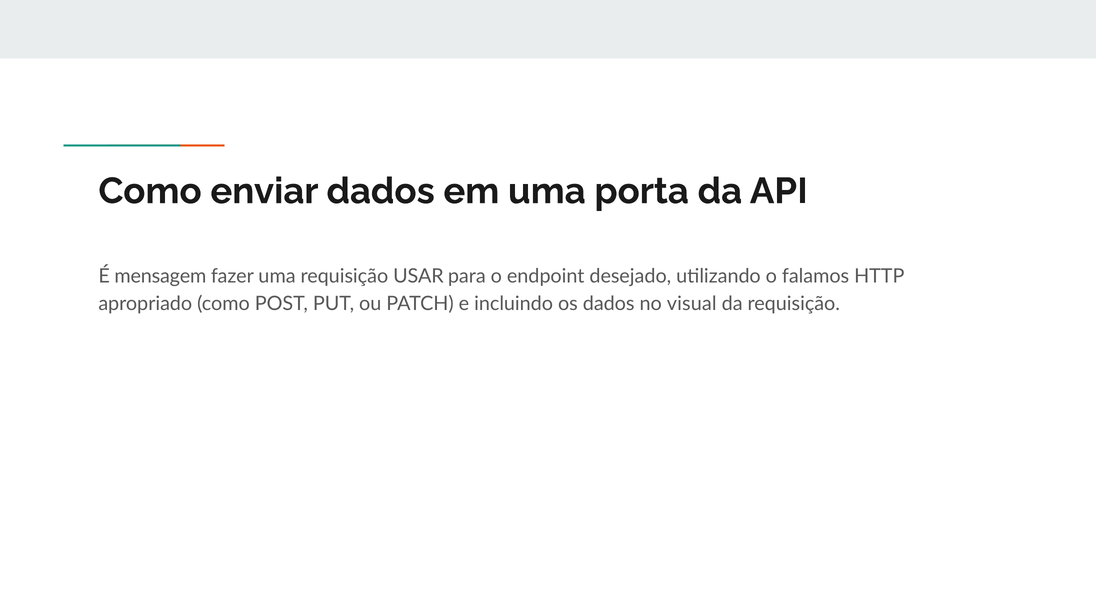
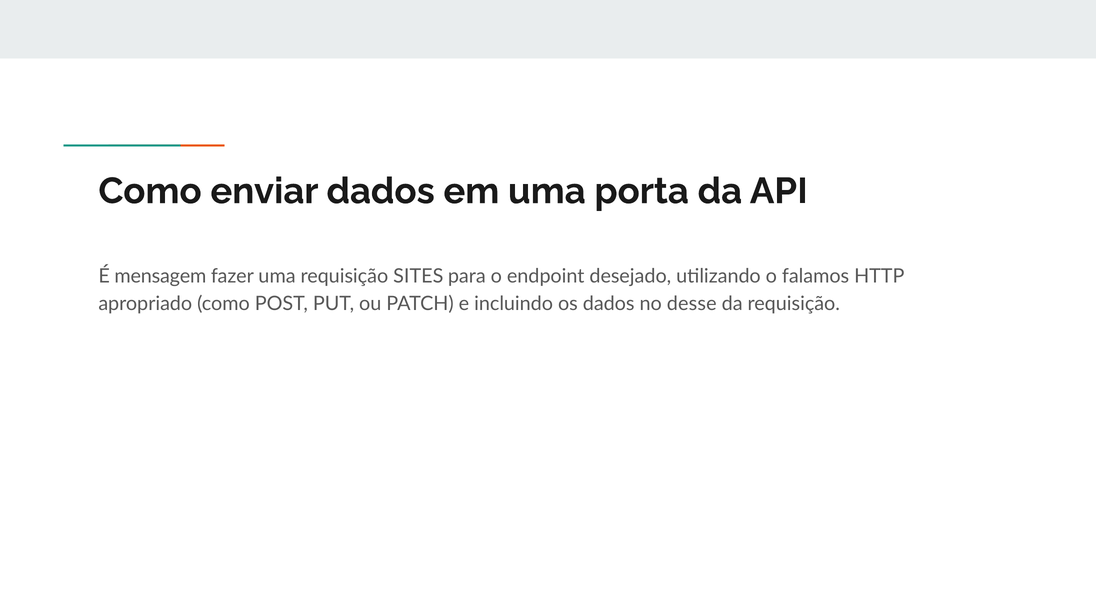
USAR: USAR -> SITES
visual: visual -> desse
